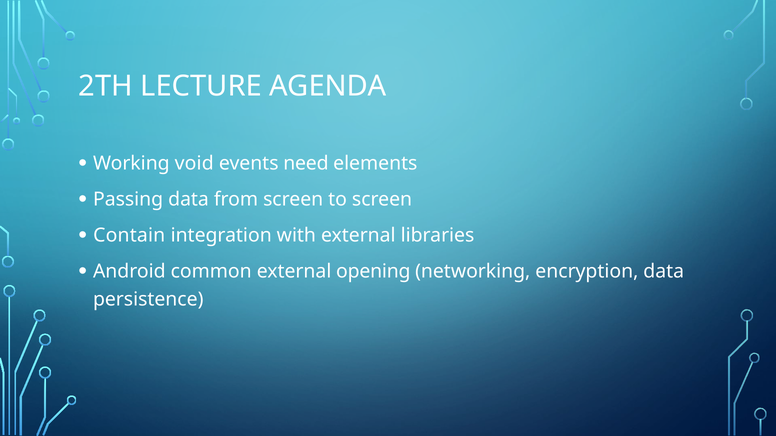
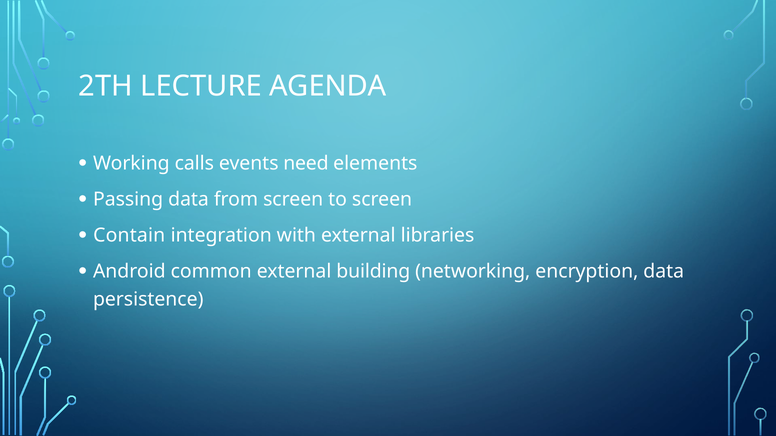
void: void -> calls
opening: opening -> building
